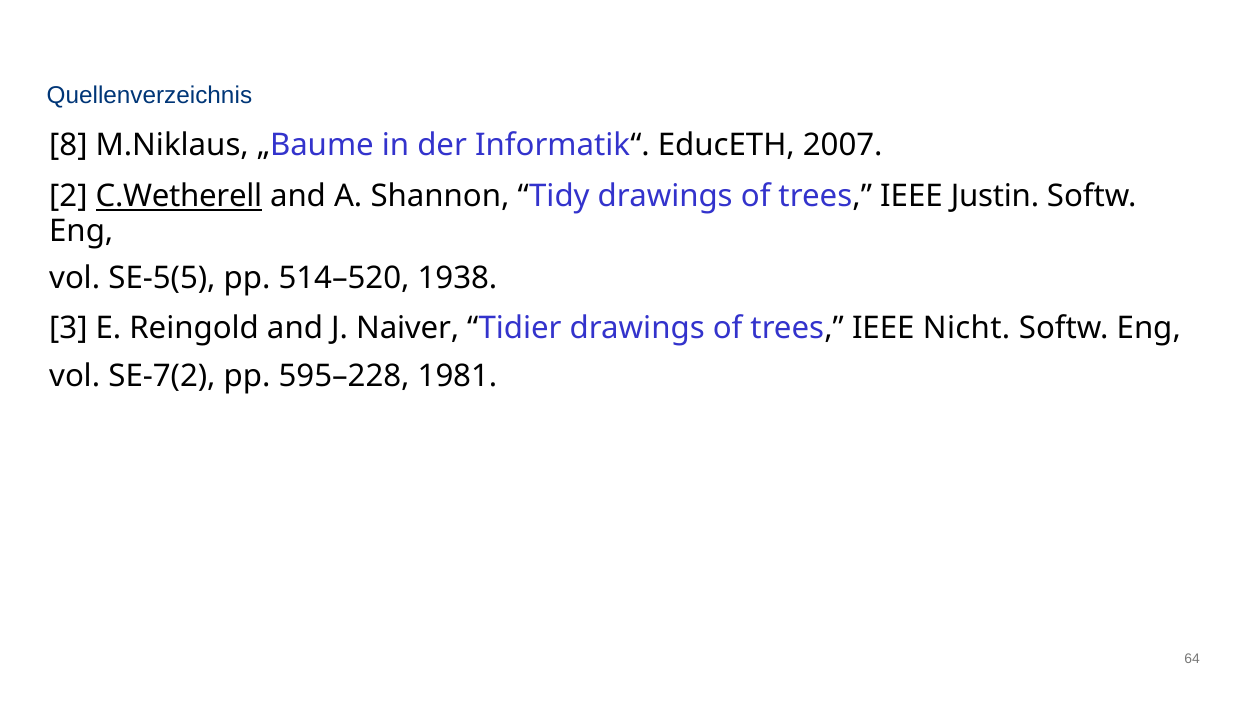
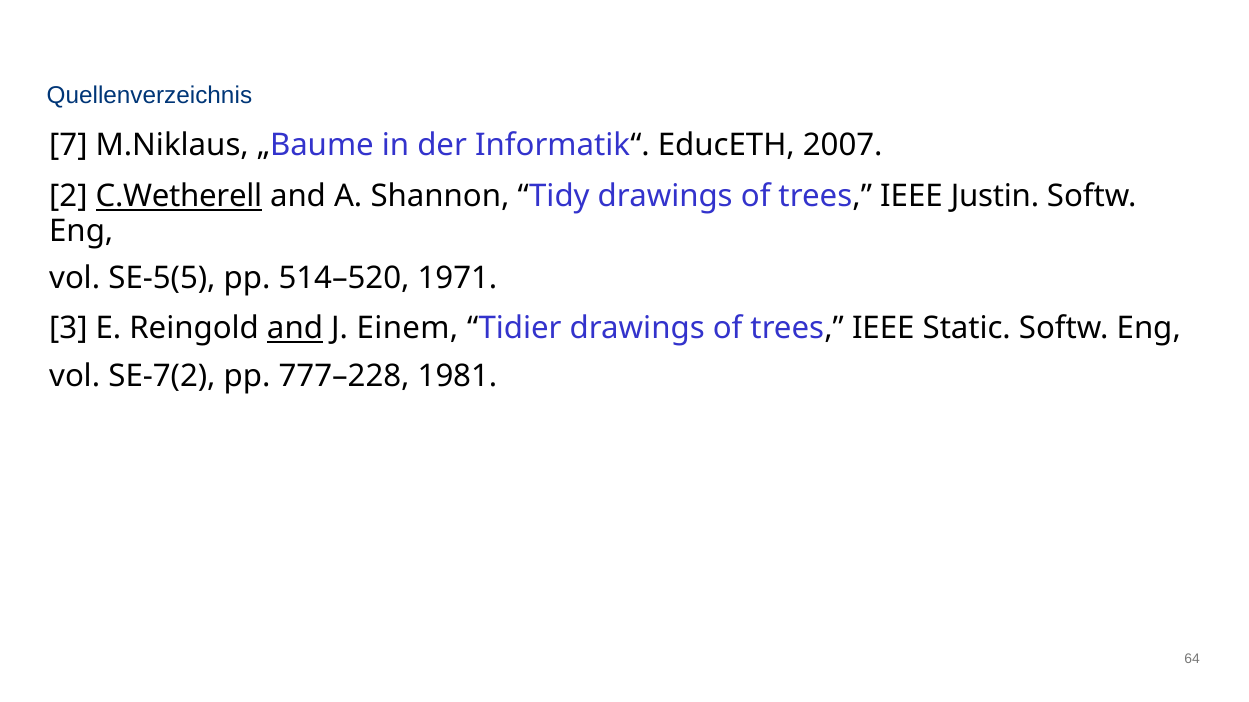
8: 8 -> 7
1938: 1938 -> 1971
and at (295, 328) underline: none -> present
Naiver: Naiver -> Einem
Nicht: Nicht -> Static
595–228: 595–228 -> 777–228
